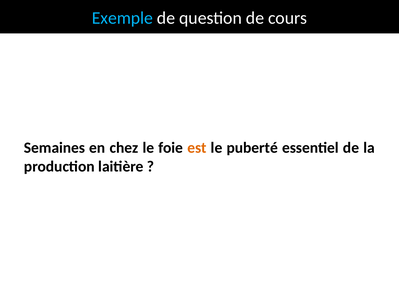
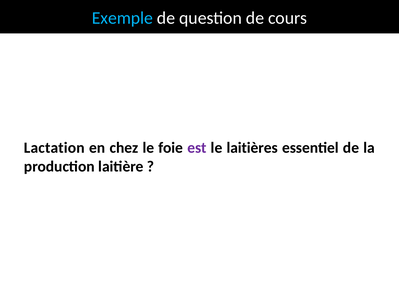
Semaines: Semaines -> Lactation
est colour: orange -> purple
puberté: puberté -> laitières
